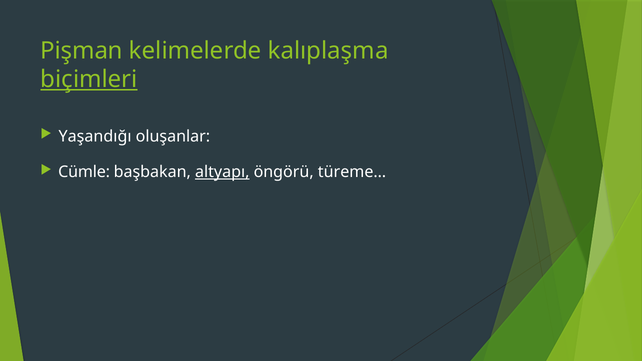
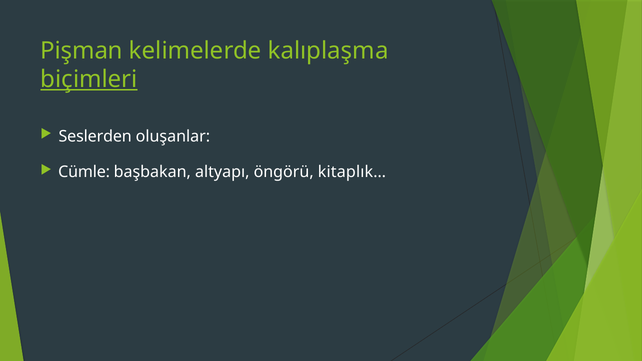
Yaşandığı: Yaşandığı -> Seslerden
altyapı underline: present -> none
türeme…: türeme… -> kitaplık…
